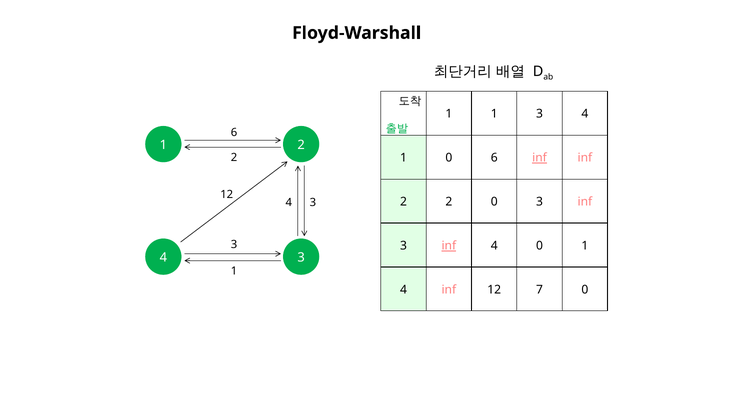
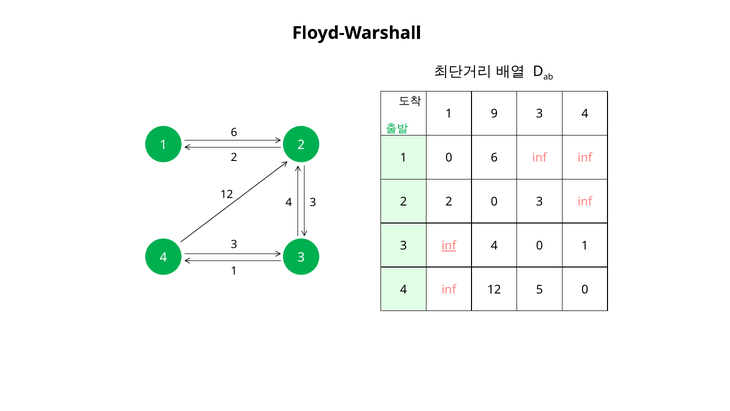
1 1: 1 -> 9
inf at (540, 158) underline: present -> none
7: 7 -> 5
